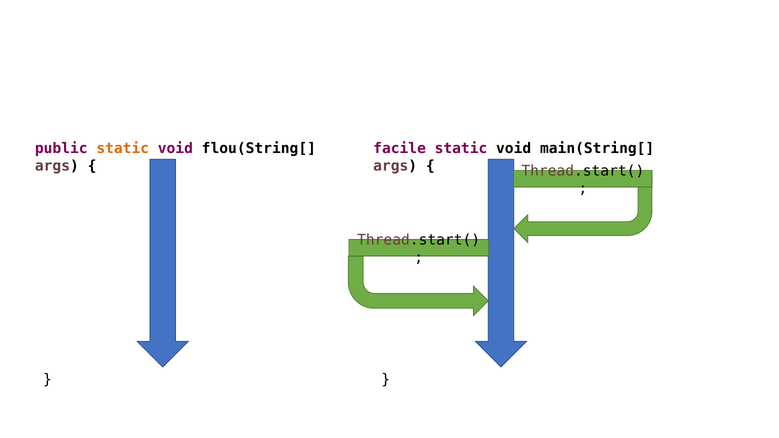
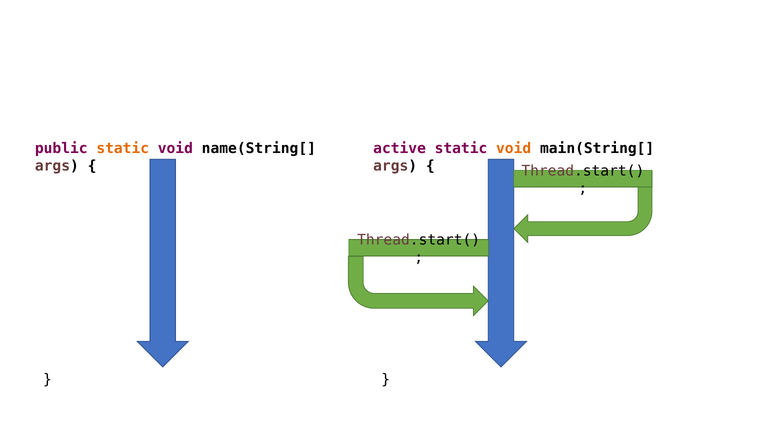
flou(String[: flou(String[ -> name(String[
facile: facile -> active
void at (514, 148) colour: black -> orange
